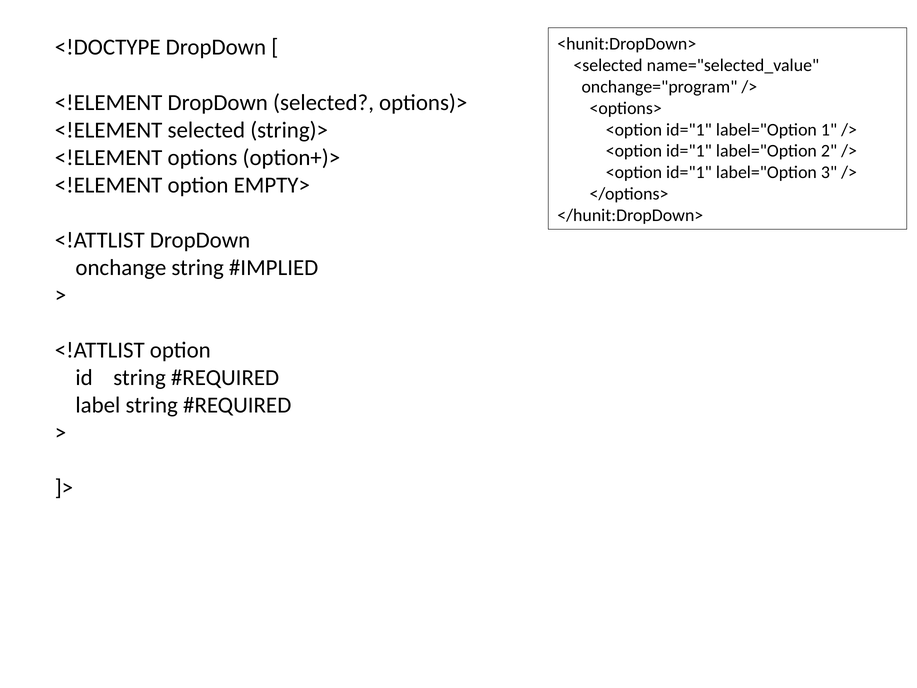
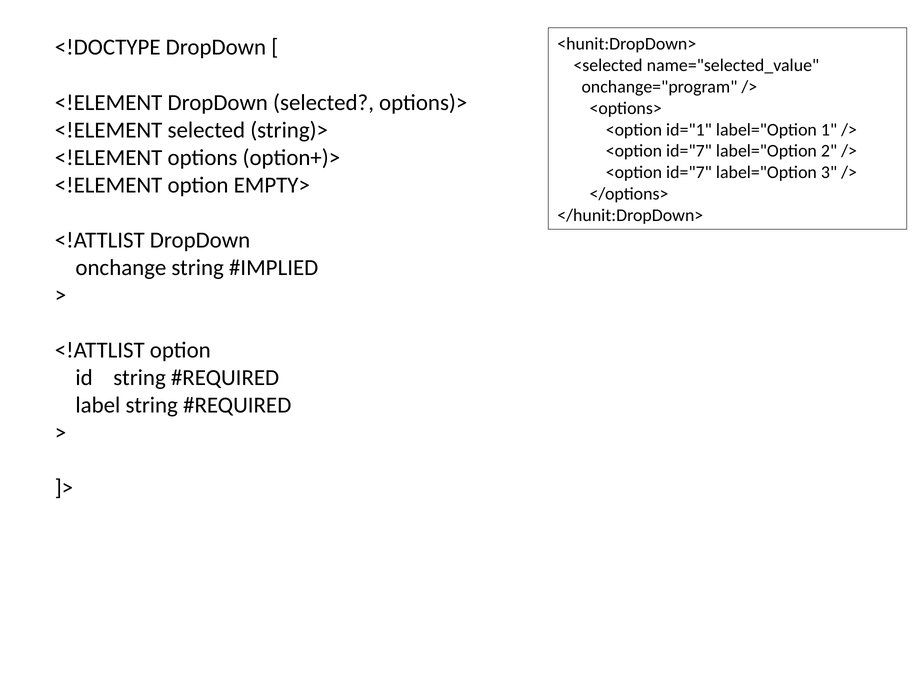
id="1 at (689, 151): id="1 -> id="7
id="1 at (689, 172): id="1 -> id="7
